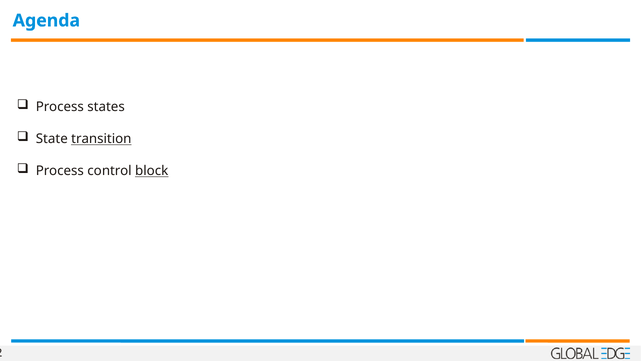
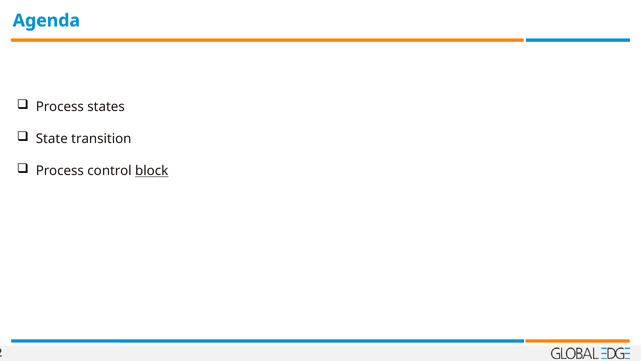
transition underline: present -> none
